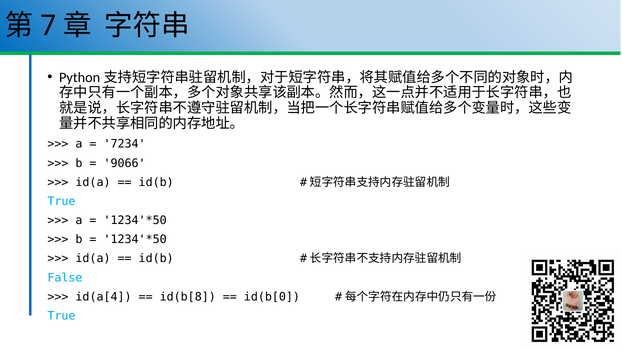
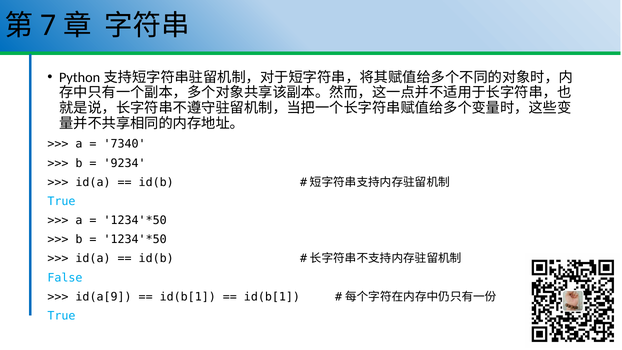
7234: 7234 -> 7340
9066: 9066 -> 9234
id(a[4: id(a[4 -> id(a[9
id(b[8 at (188, 297): id(b[8 -> id(b[1
id(b[0 at (272, 297): id(b[0 -> id(b[1
